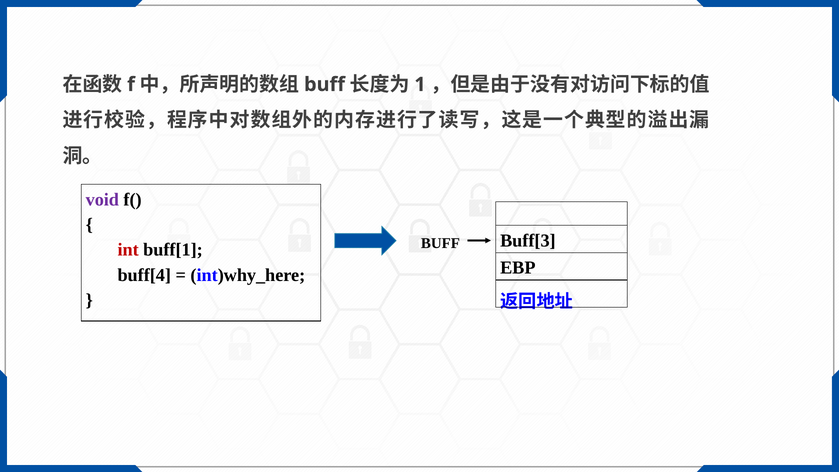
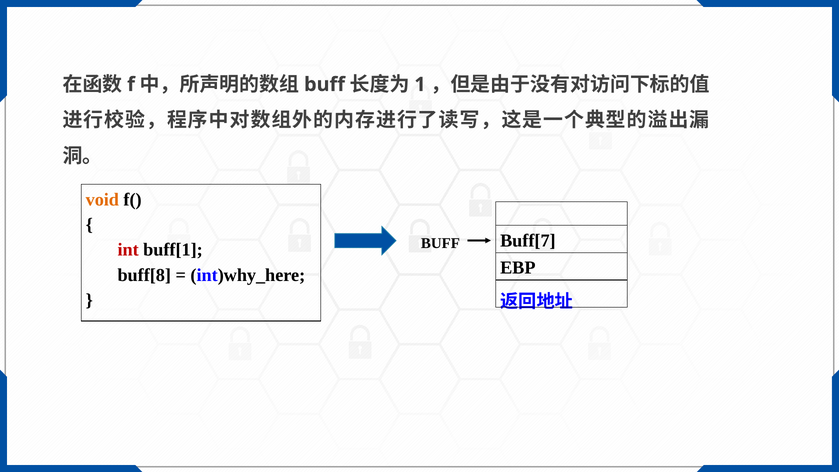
void colour: purple -> orange
Buff[3: Buff[3 -> Buff[7
buff[4: buff[4 -> buff[8
